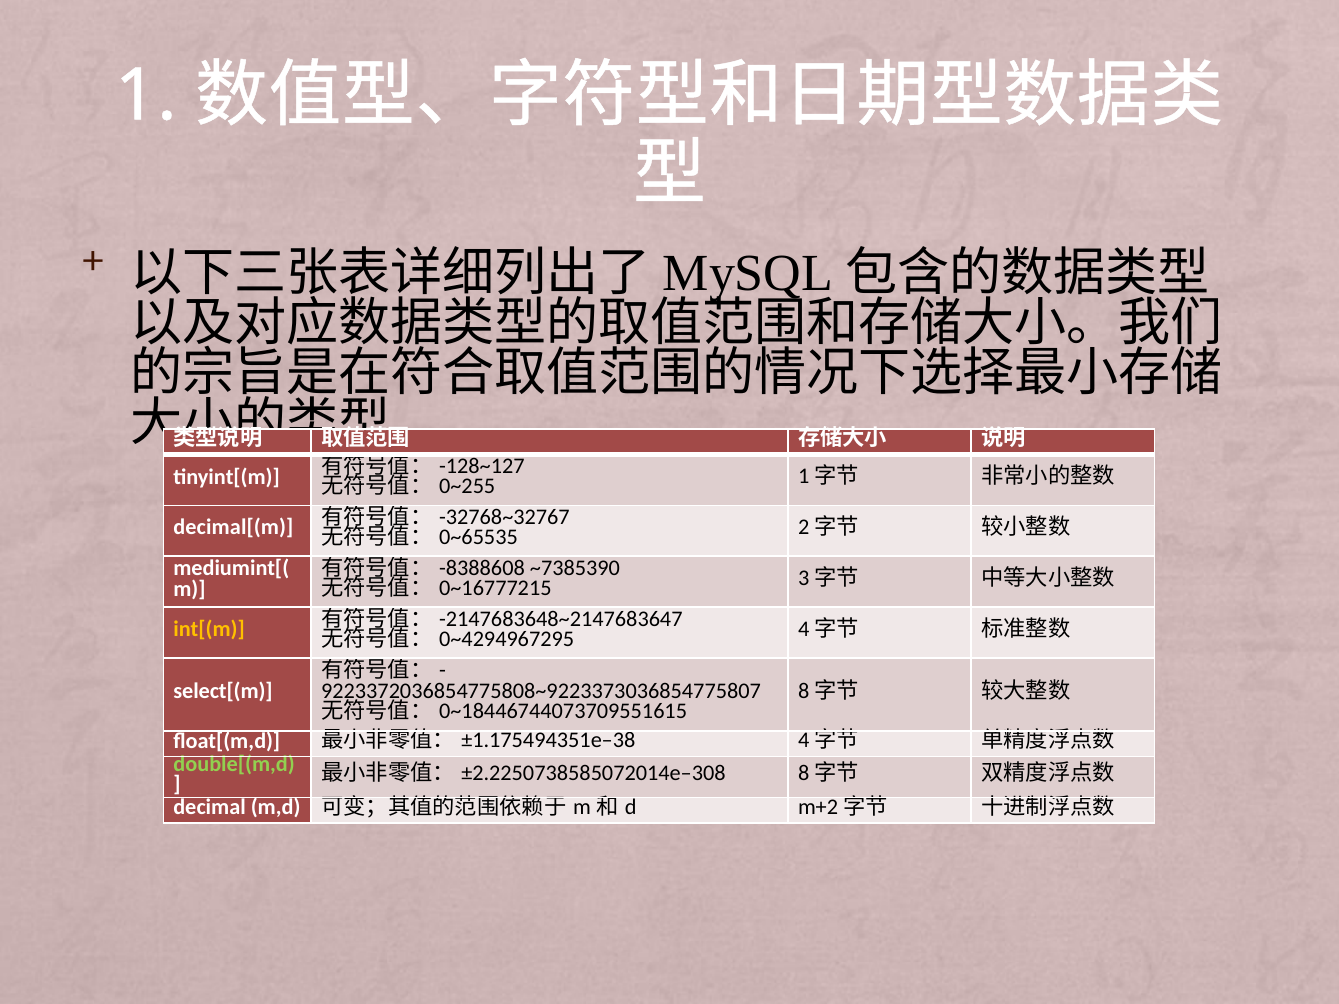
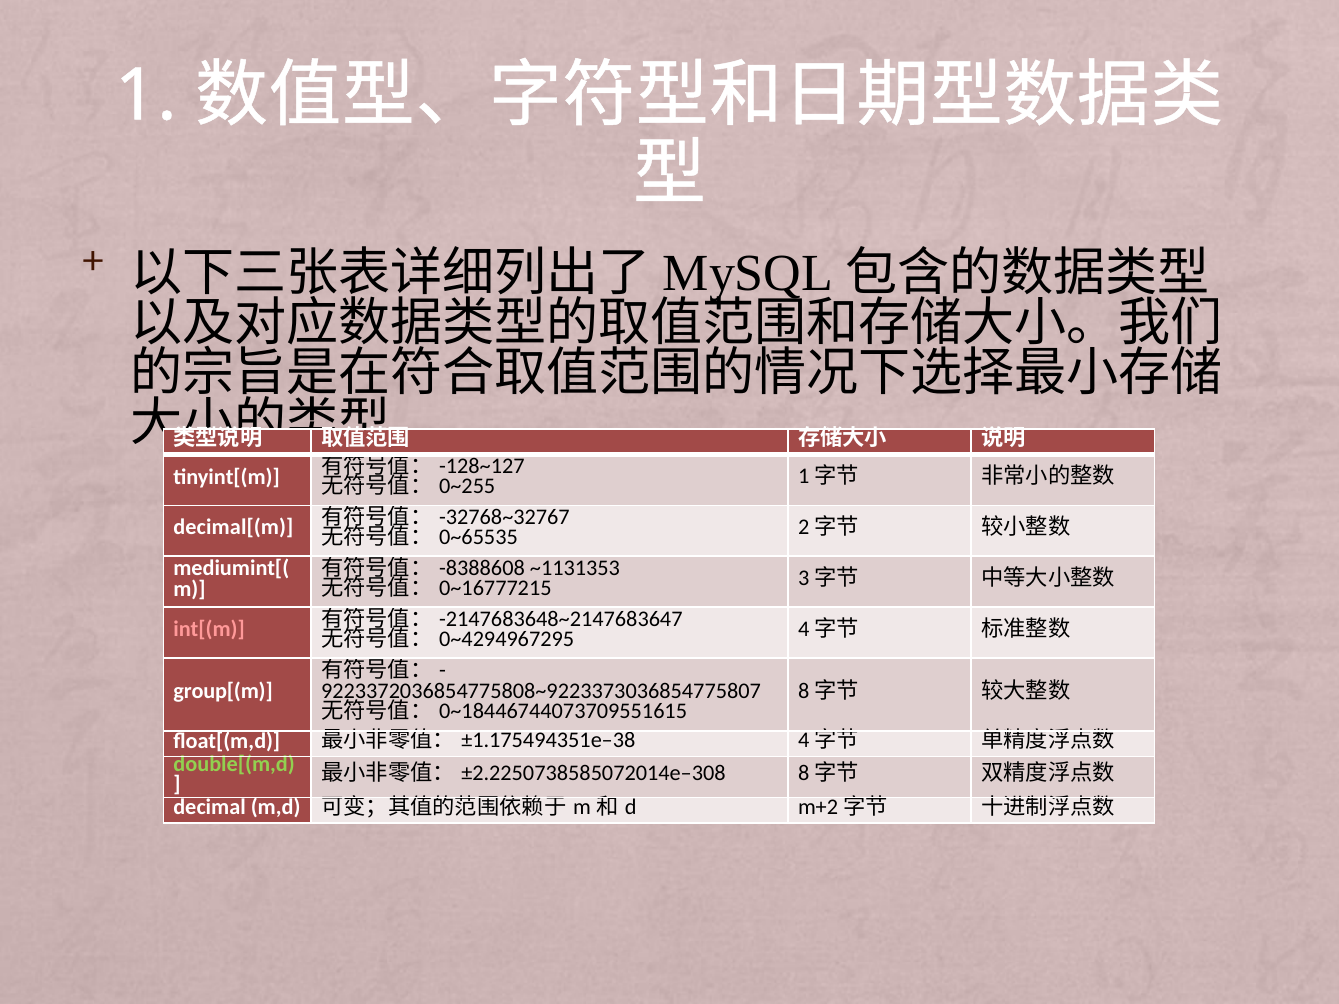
~7385390: ~7385390 -> ~1131353
int[(m colour: yellow -> pink
select[(m: select[(m -> group[(m
